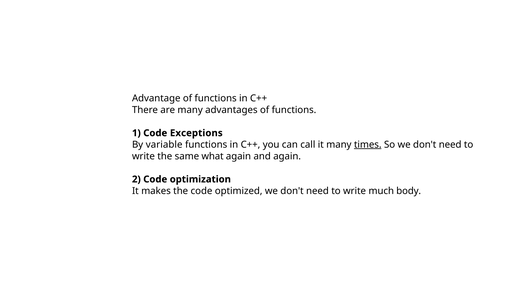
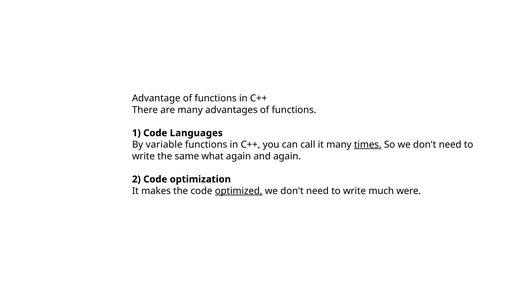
Exceptions: Exceptions -> Languages
optimized underline: none -> present
body: body -> were
